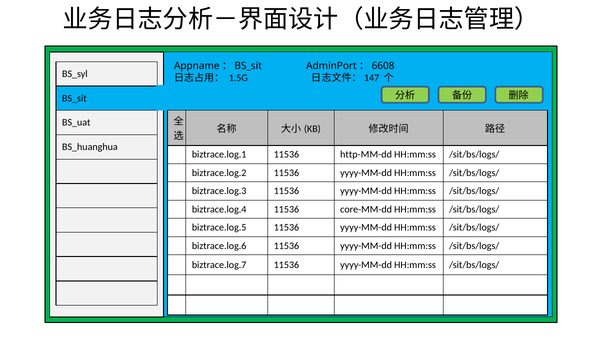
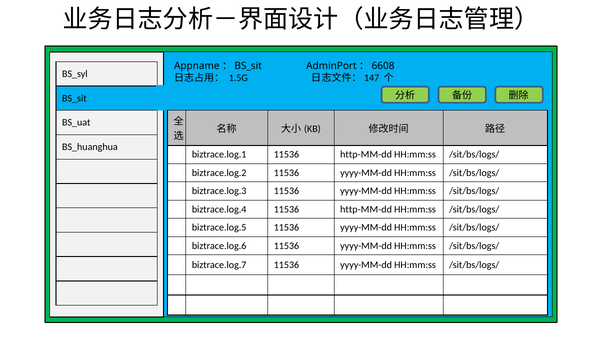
biztrace.log.4 11536 core-MM-dd: core-MM-dd -> http-MM-dd
